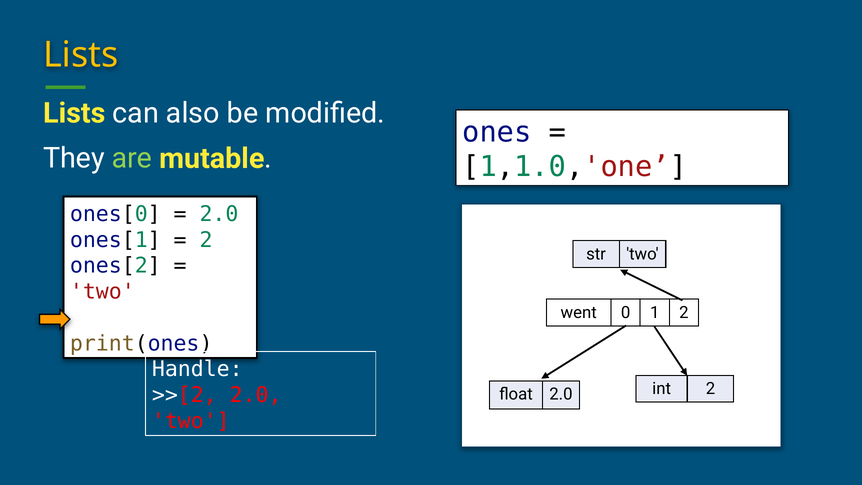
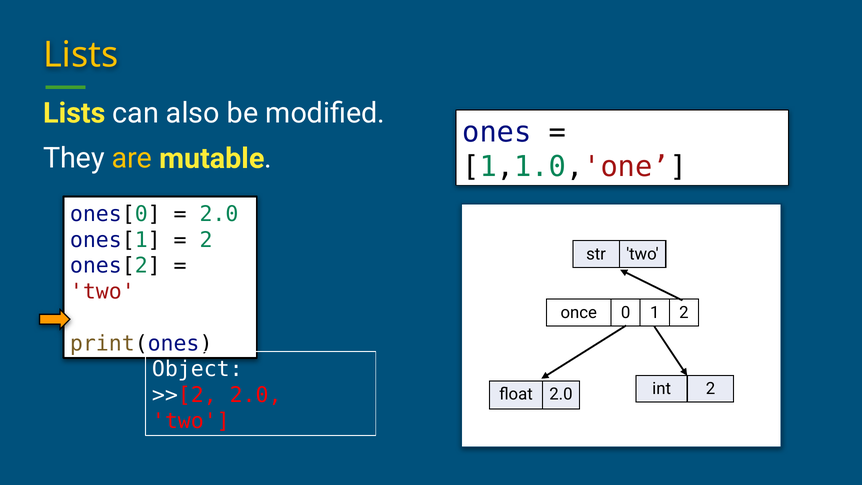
are colour: light green -> yellow
went: went -> once
Handle: Handle -> Object
